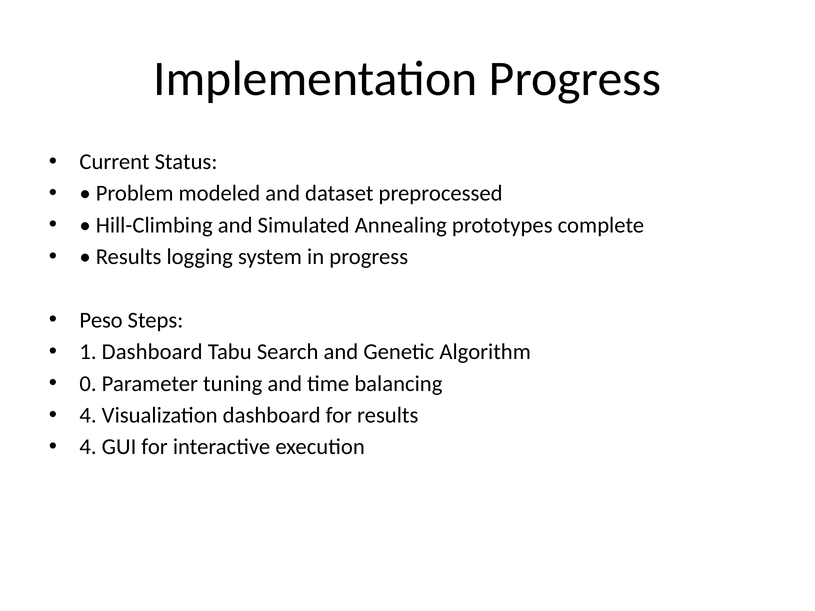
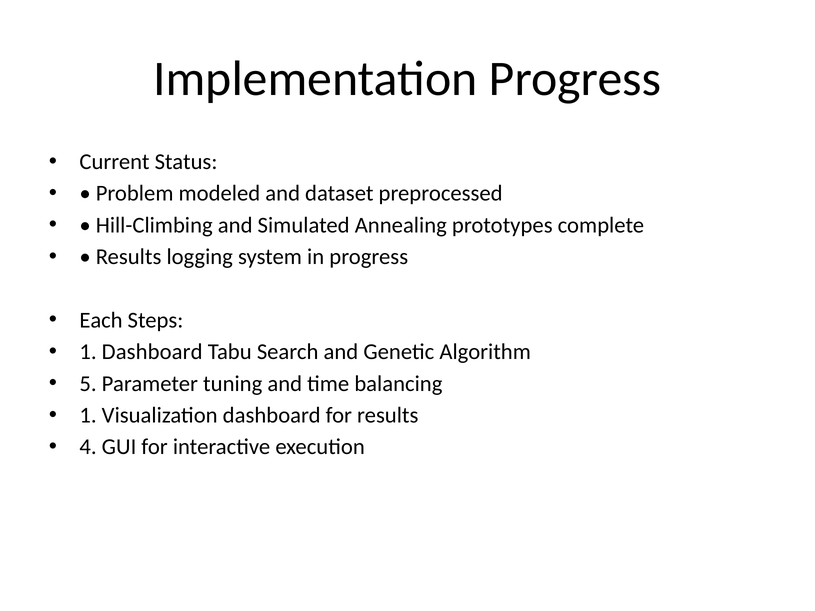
Peso: Peso -> Each
0: 0 -> 5
4 at (88, 415): 4 -> 1
